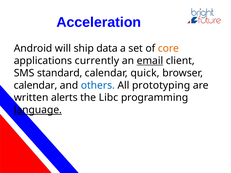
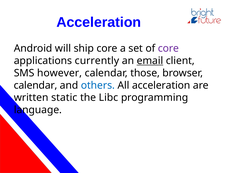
ship data: data -> core
core at (168, 48) colour: orange -> purple
standard: standard -> however
quick: quick -> those
All prototyping: prototyping -> acceleration
alerts: alerts -> static
language underline: present -> none
